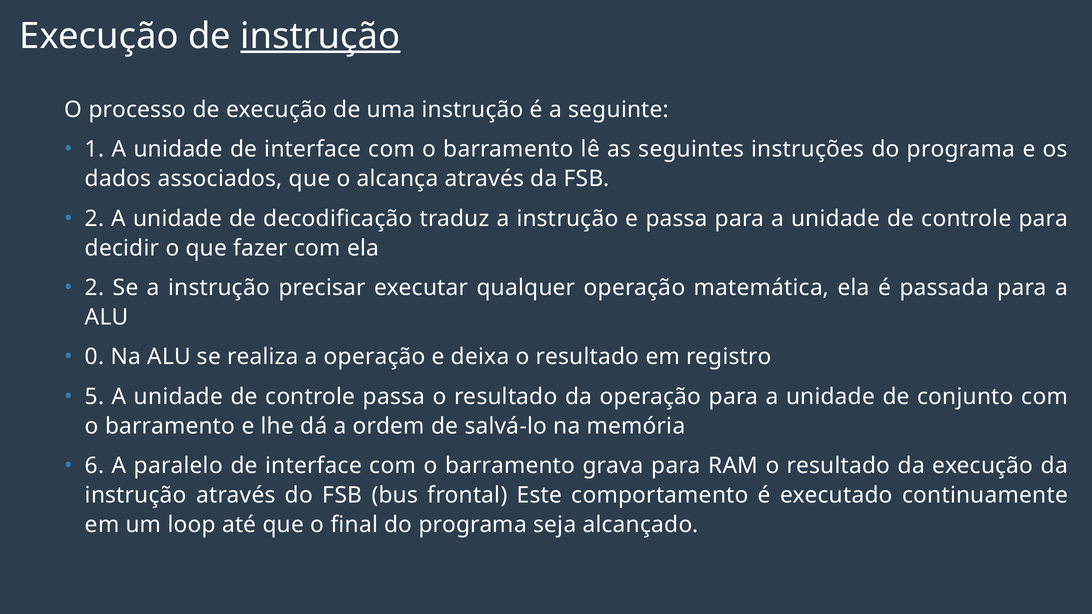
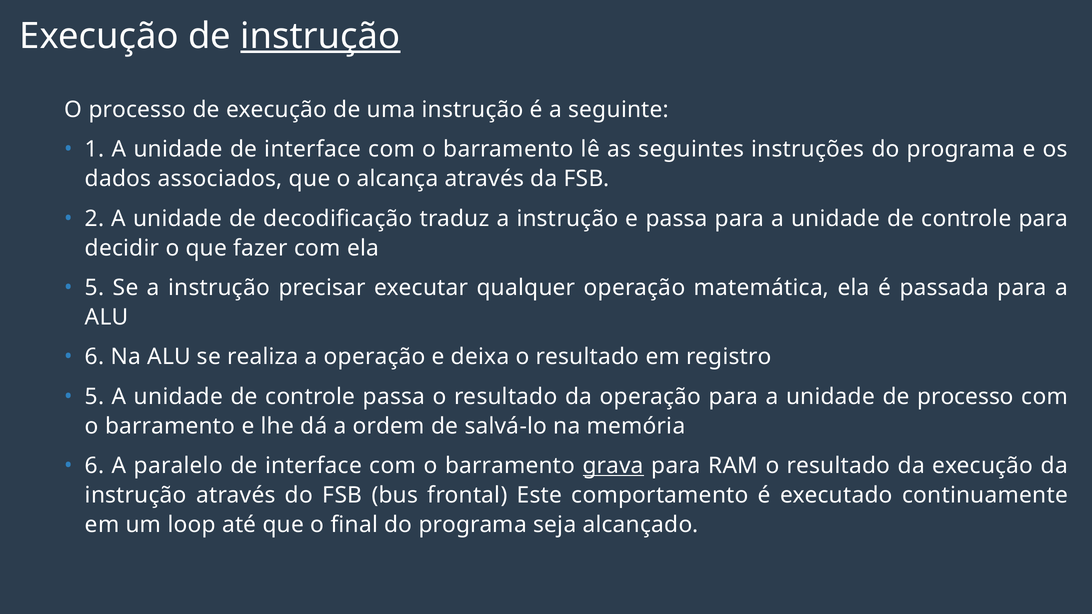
2 at (95, 288): 2 -> 5
0 at (95, 357): 0 -> 6
de conjunto: conjunto -> processo
grava underline: none -> present
